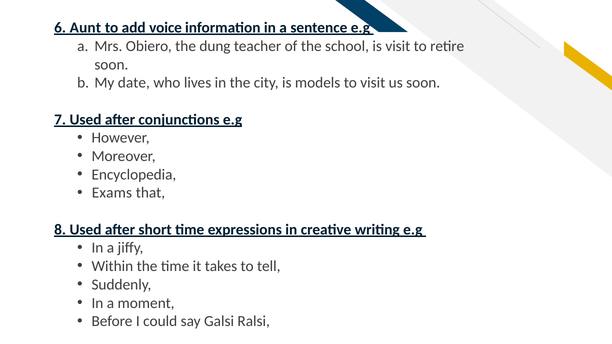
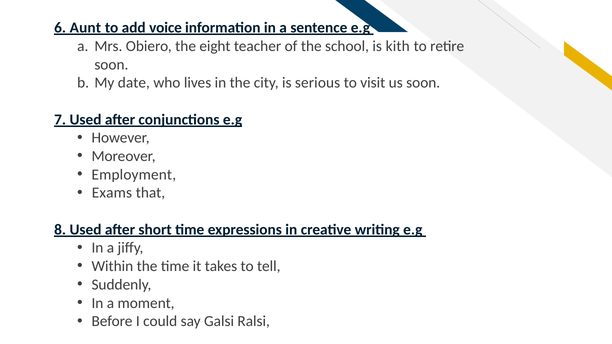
dung: dung -> eight
is visit: visit -> kith
models: models -> serious
Encyclopedia: Encyclopedia -> Employment
